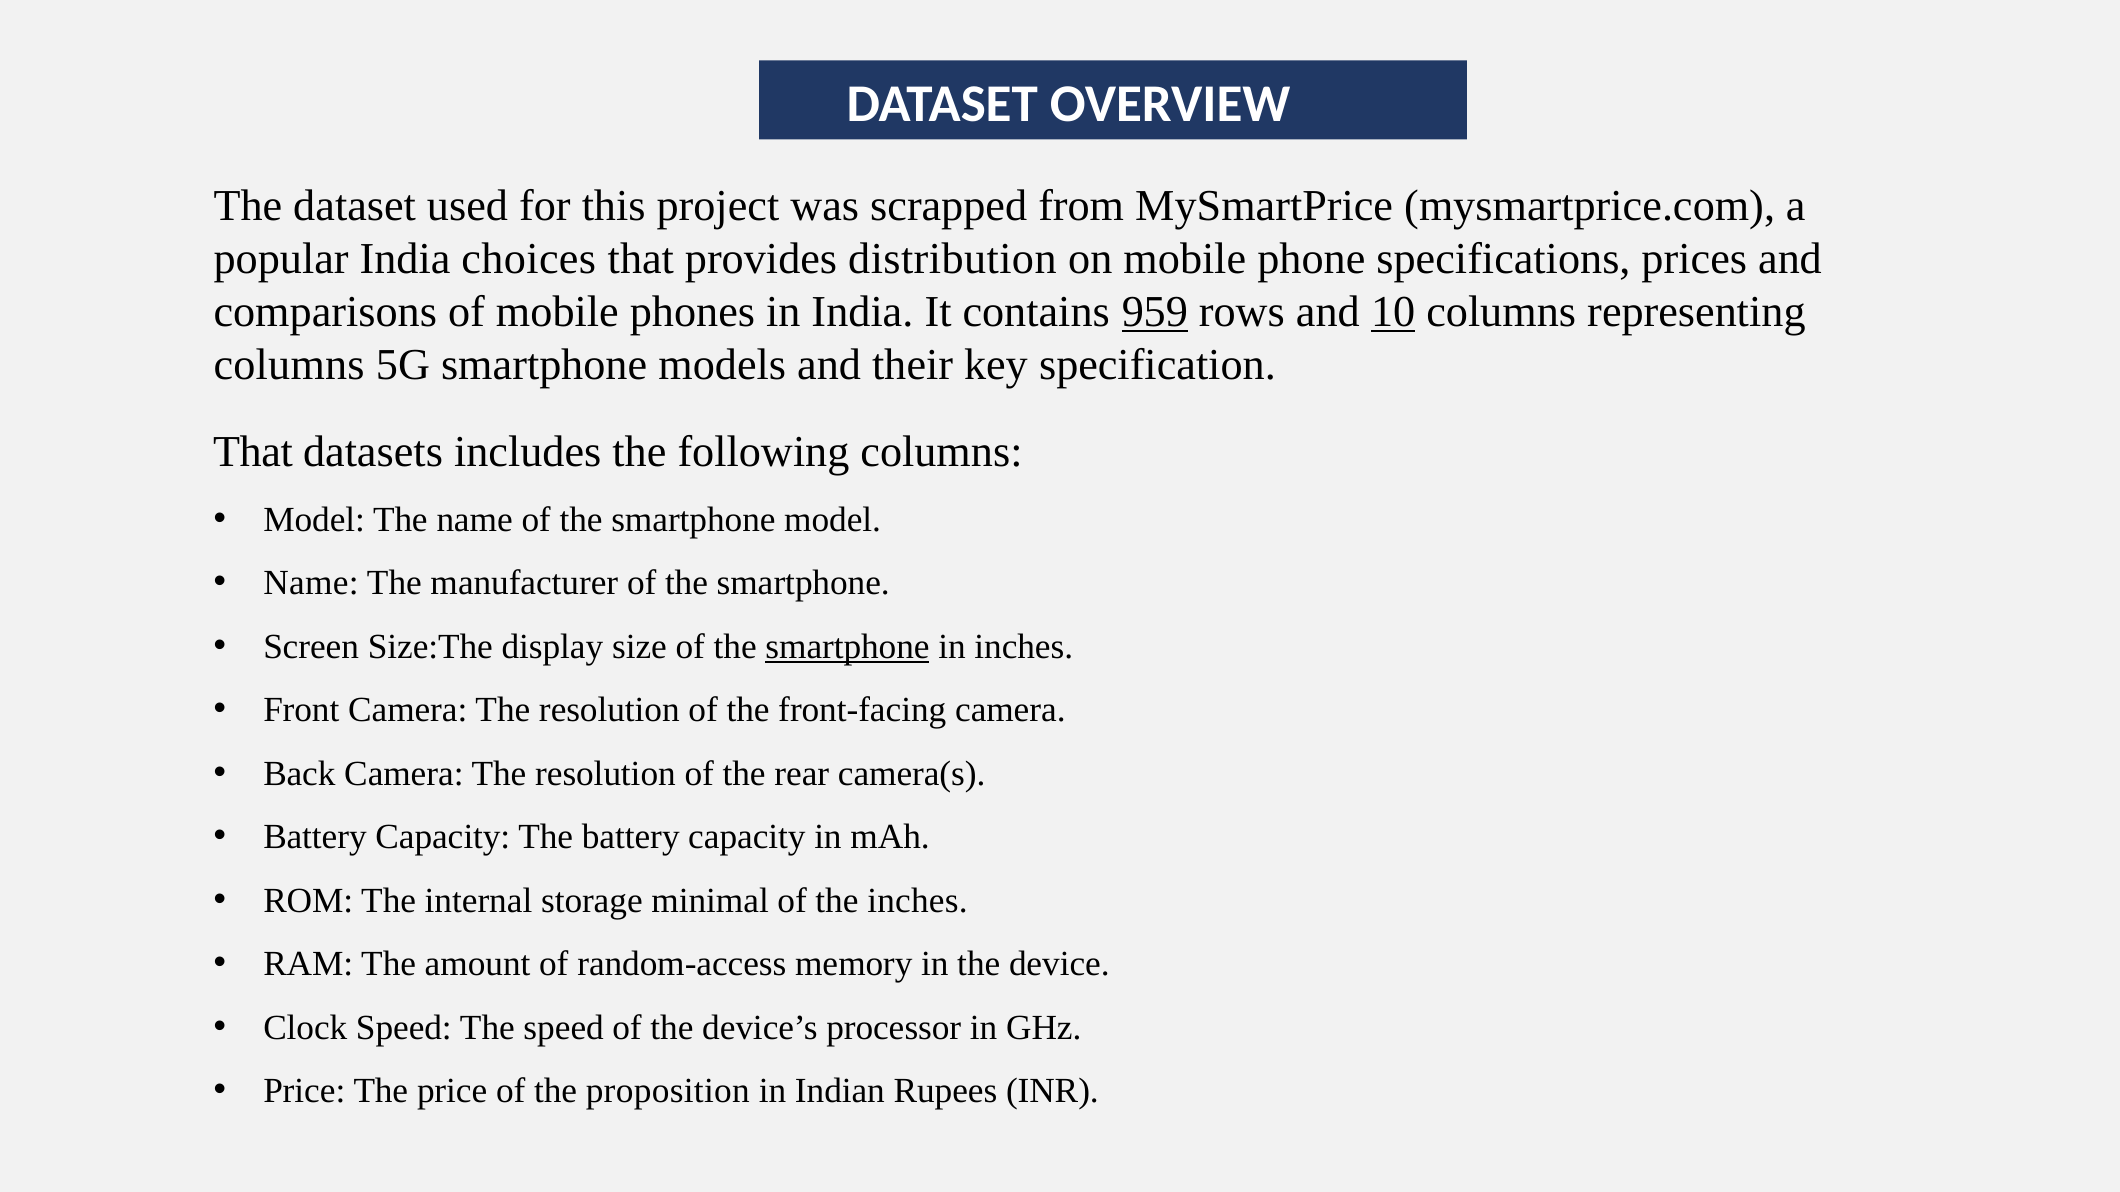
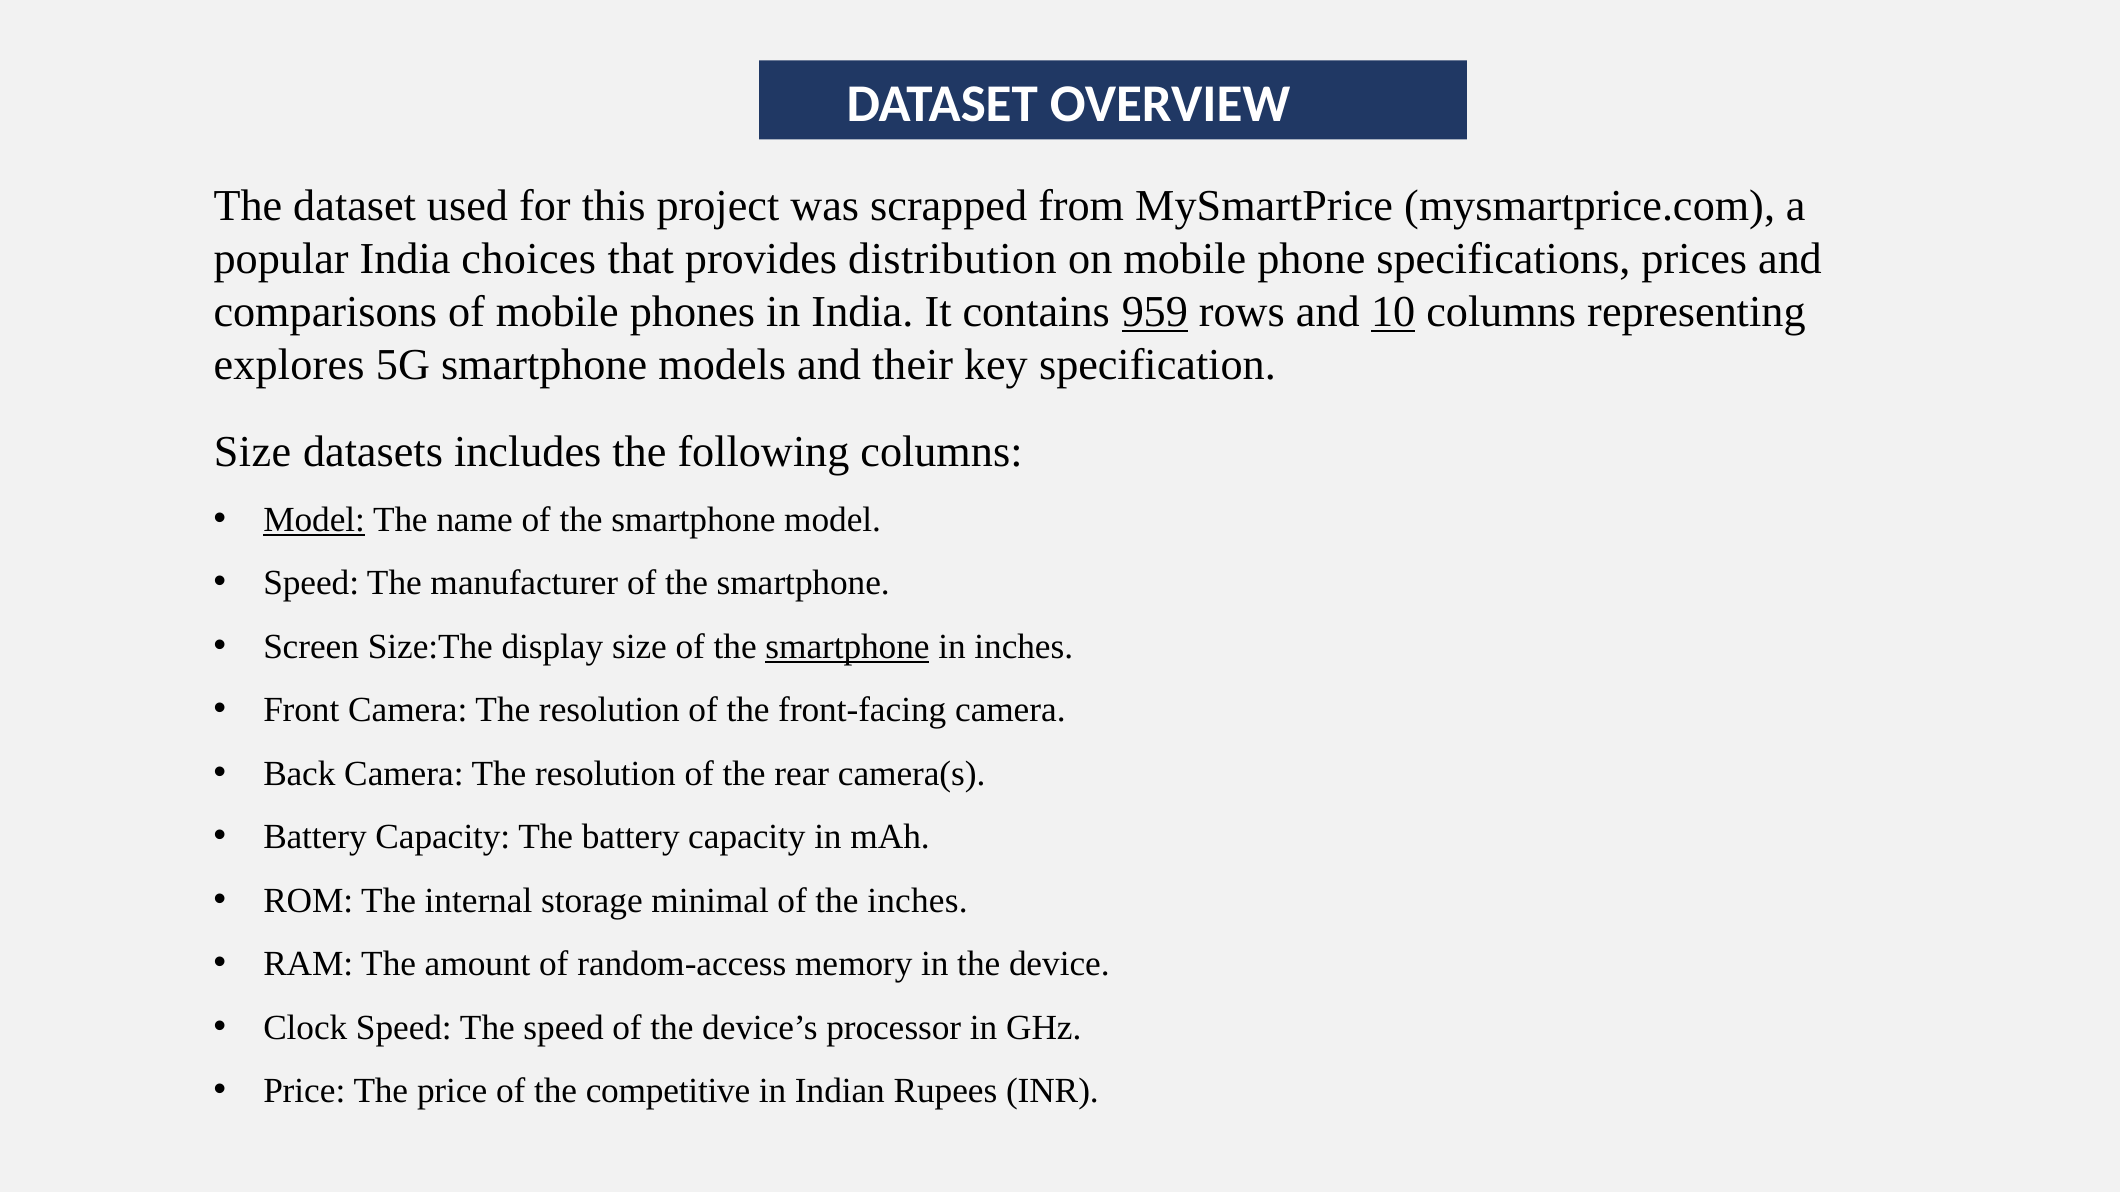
columns at (289, 365): columns -> explores
That at (253, 452): That -> Size
Model at (314, 520) underline: none -> present
Name at (311, 583): Name -> Speed
proposition: proposition -> competitive
